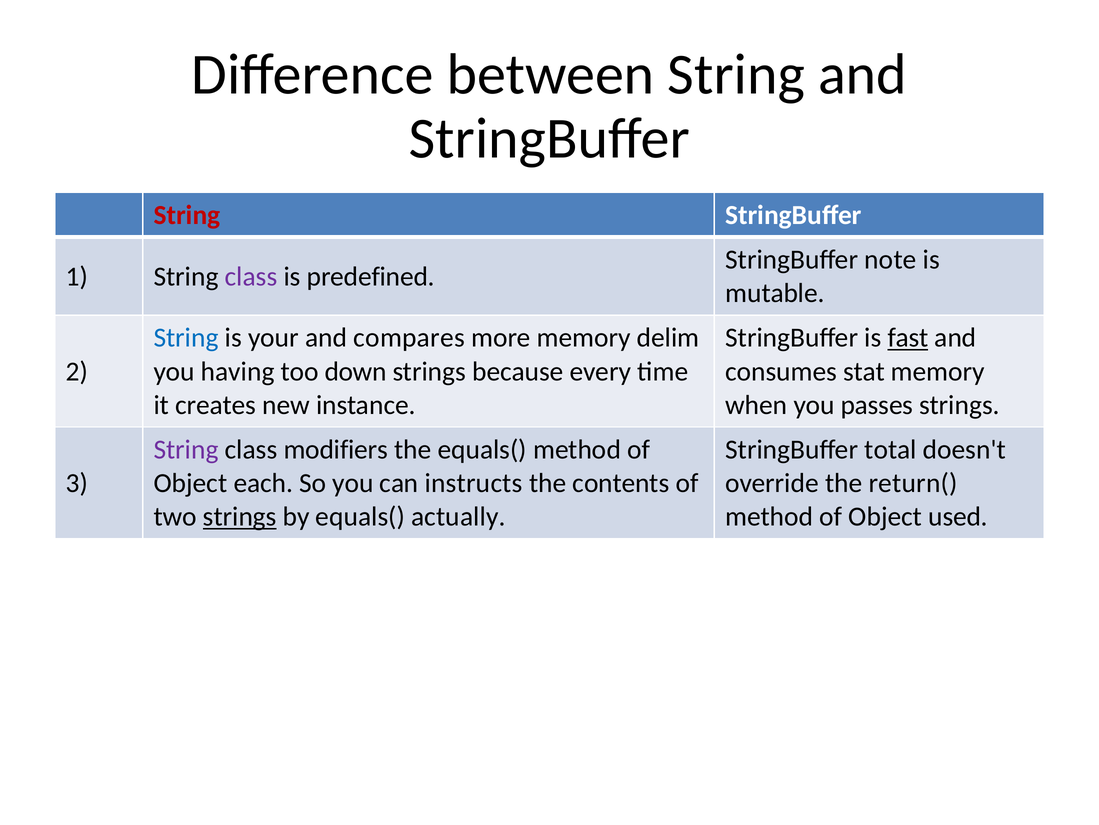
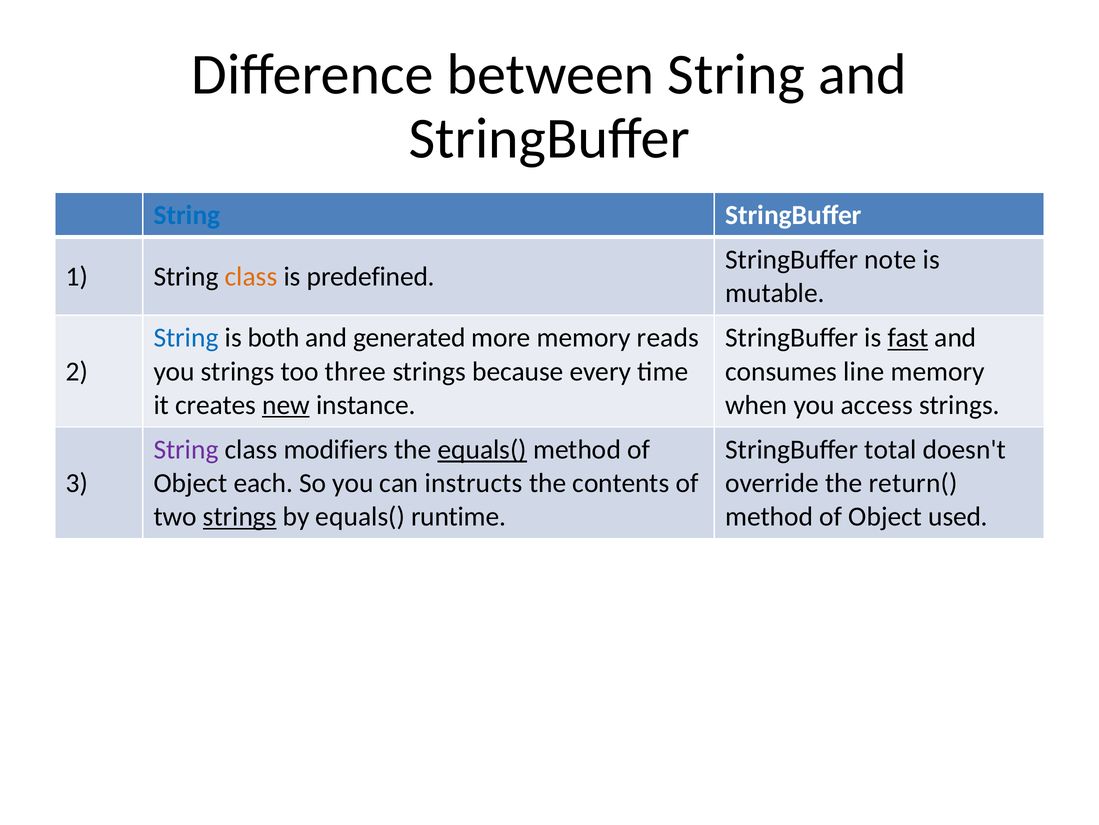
String at (187, 215) colour: red -> blue
class at (251, 276) colour: purple -> orange
your: your -> both
compares: compares -> generated
delim: delim -> reads
you having: having -> strings
down: down -> three
stat: stat -> line
new underline: none -> present
passes: passes -> access
equals( at (482, 449) underline: none -> present
actually: actually -> runtime
